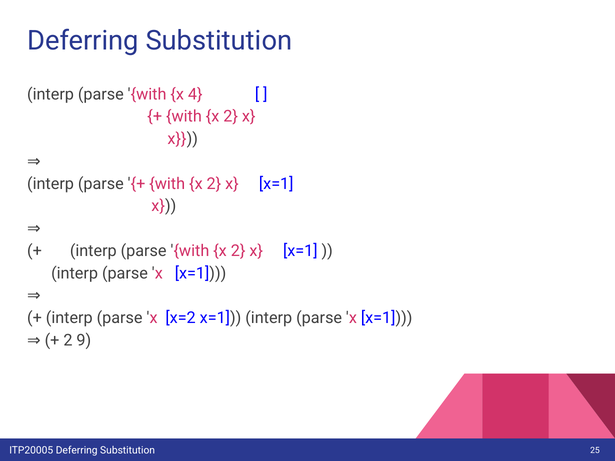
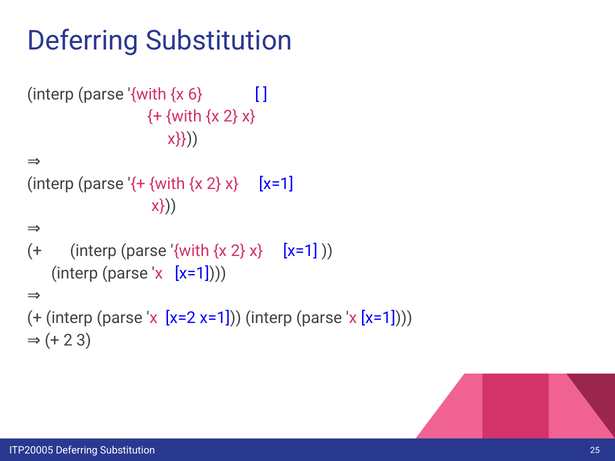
4: 4 -> 6
9: 9 -> 3
